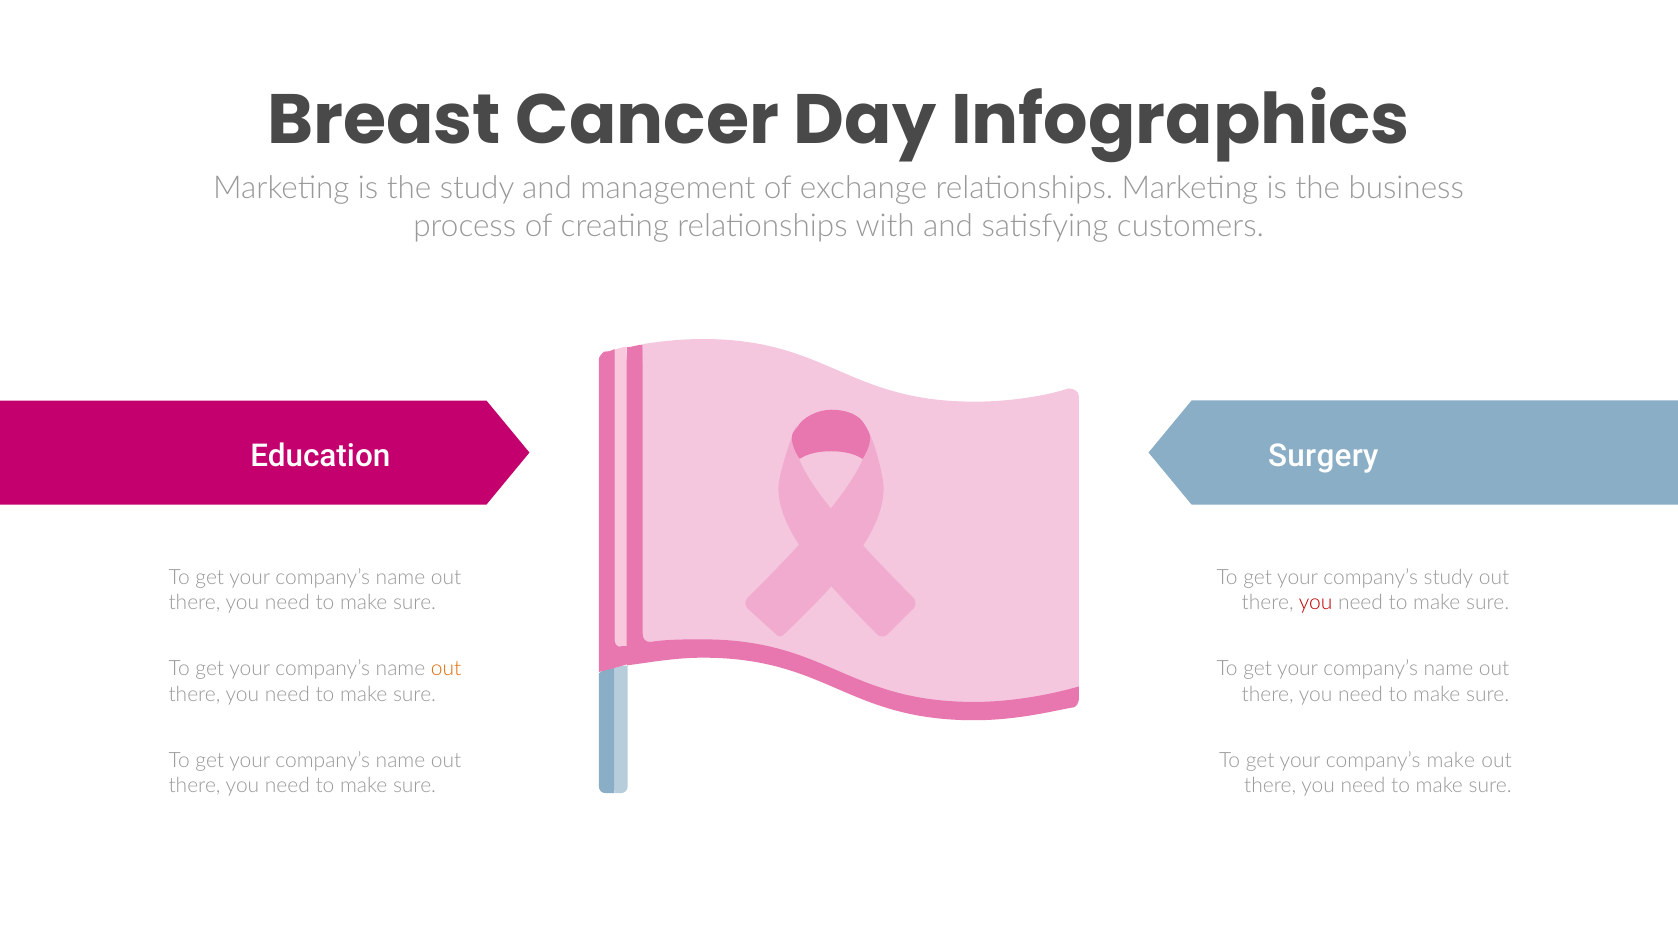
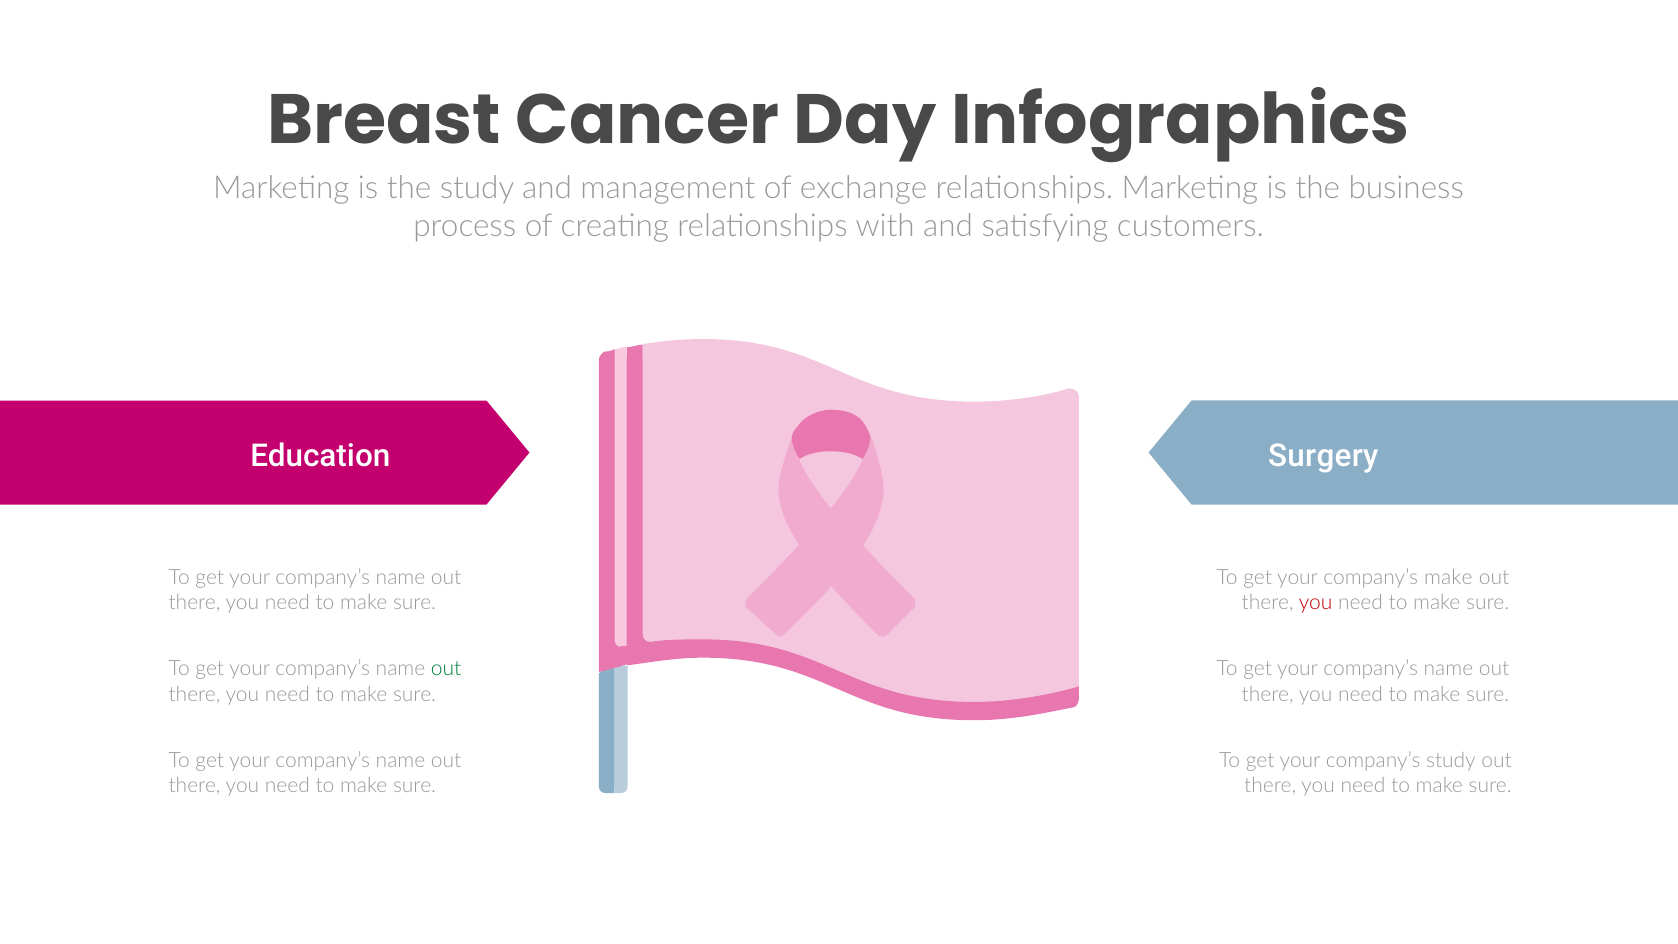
company’s study: study -> make
out at (446, 669) colour: orange -> green
company’s make: make -> study
